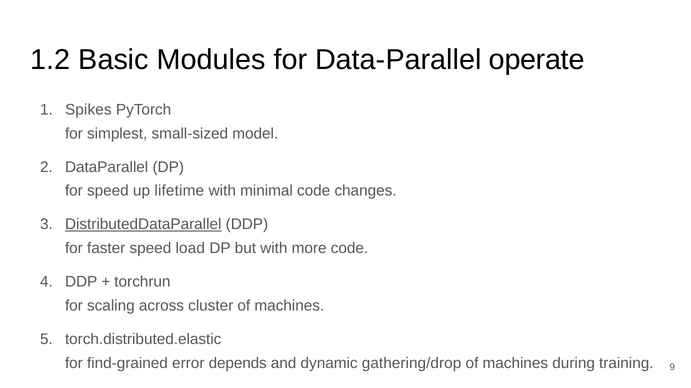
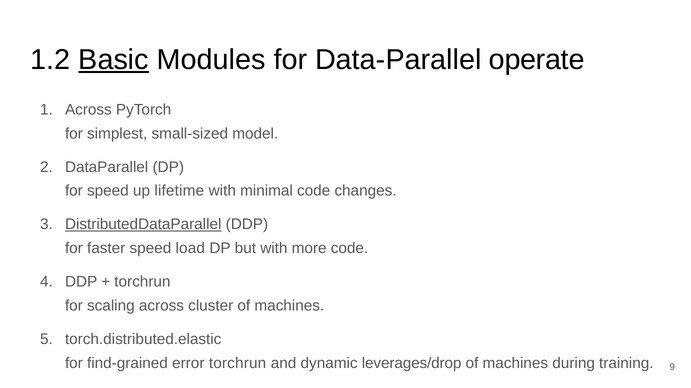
Basic underline: none -> present
Spikes at (88, 110): Spikes -> Across
error depends: depends -> torchrun
gathering/drop: gathering/drop -> leverages/drop
